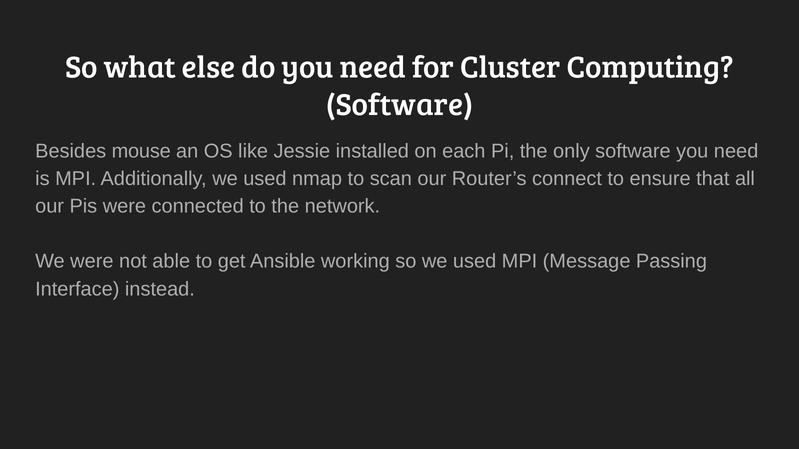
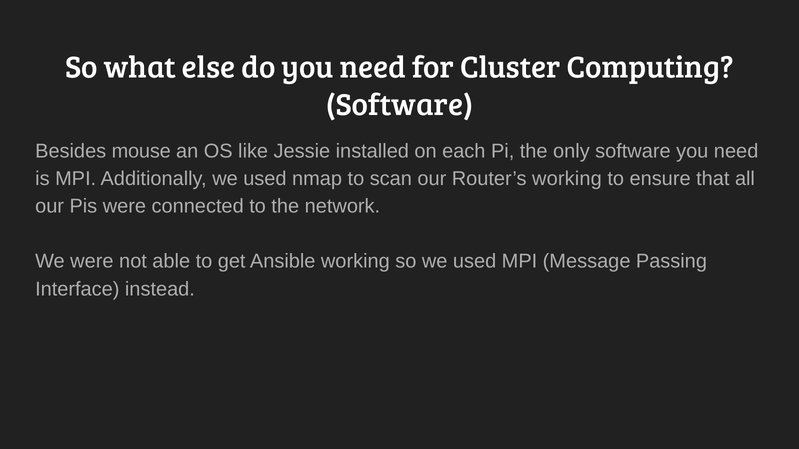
Router’s connect: connect -> working
